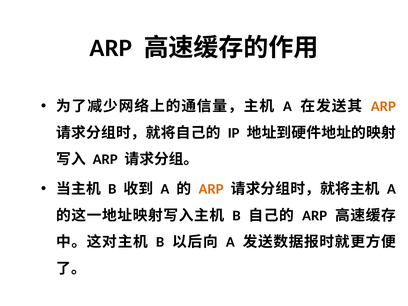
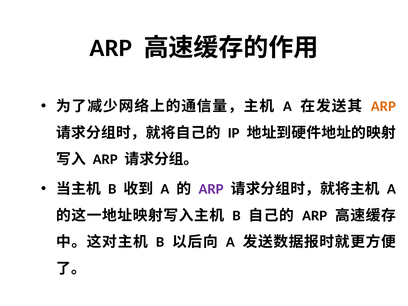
ARP at (211, 189) colour: orange -> purple
